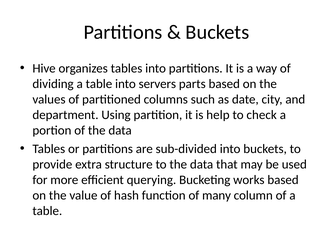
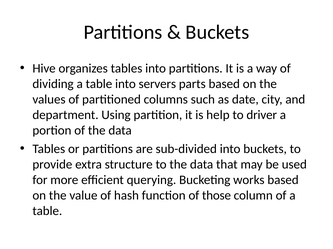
check: check -> driver
many: many -> those
